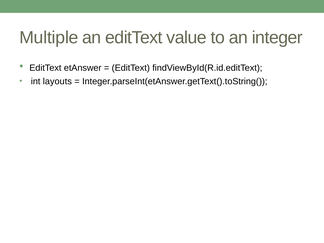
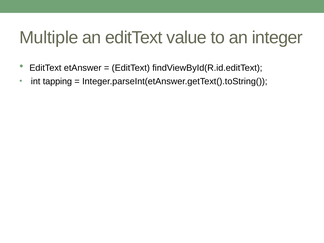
layouts: layouts -> tapping
